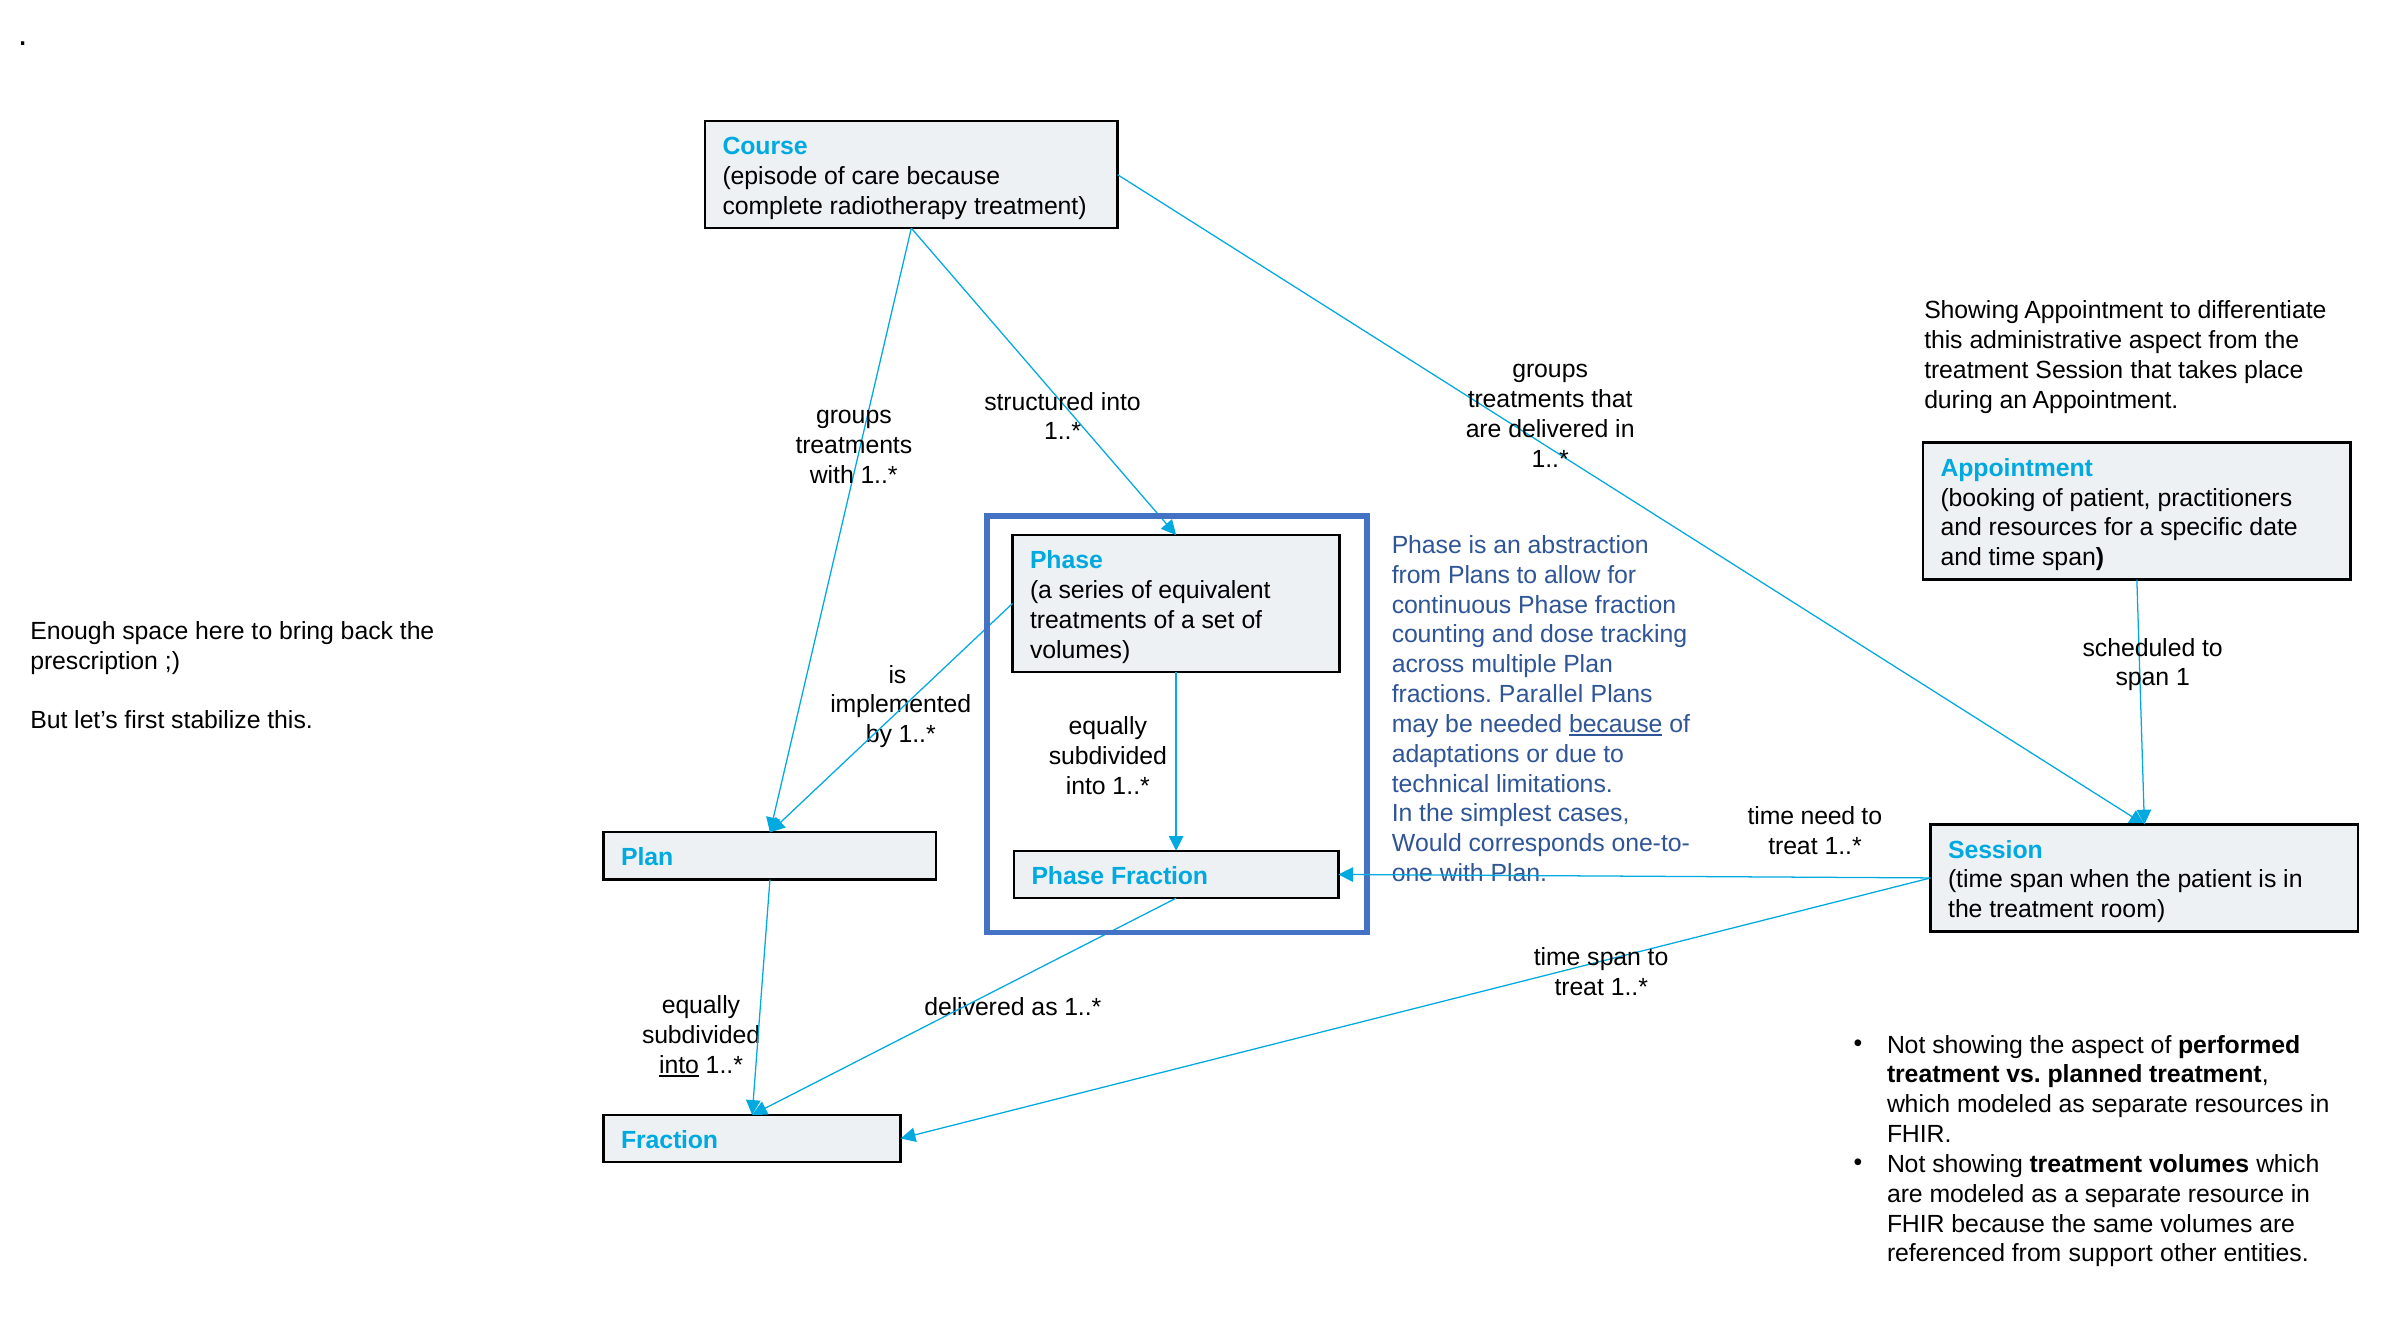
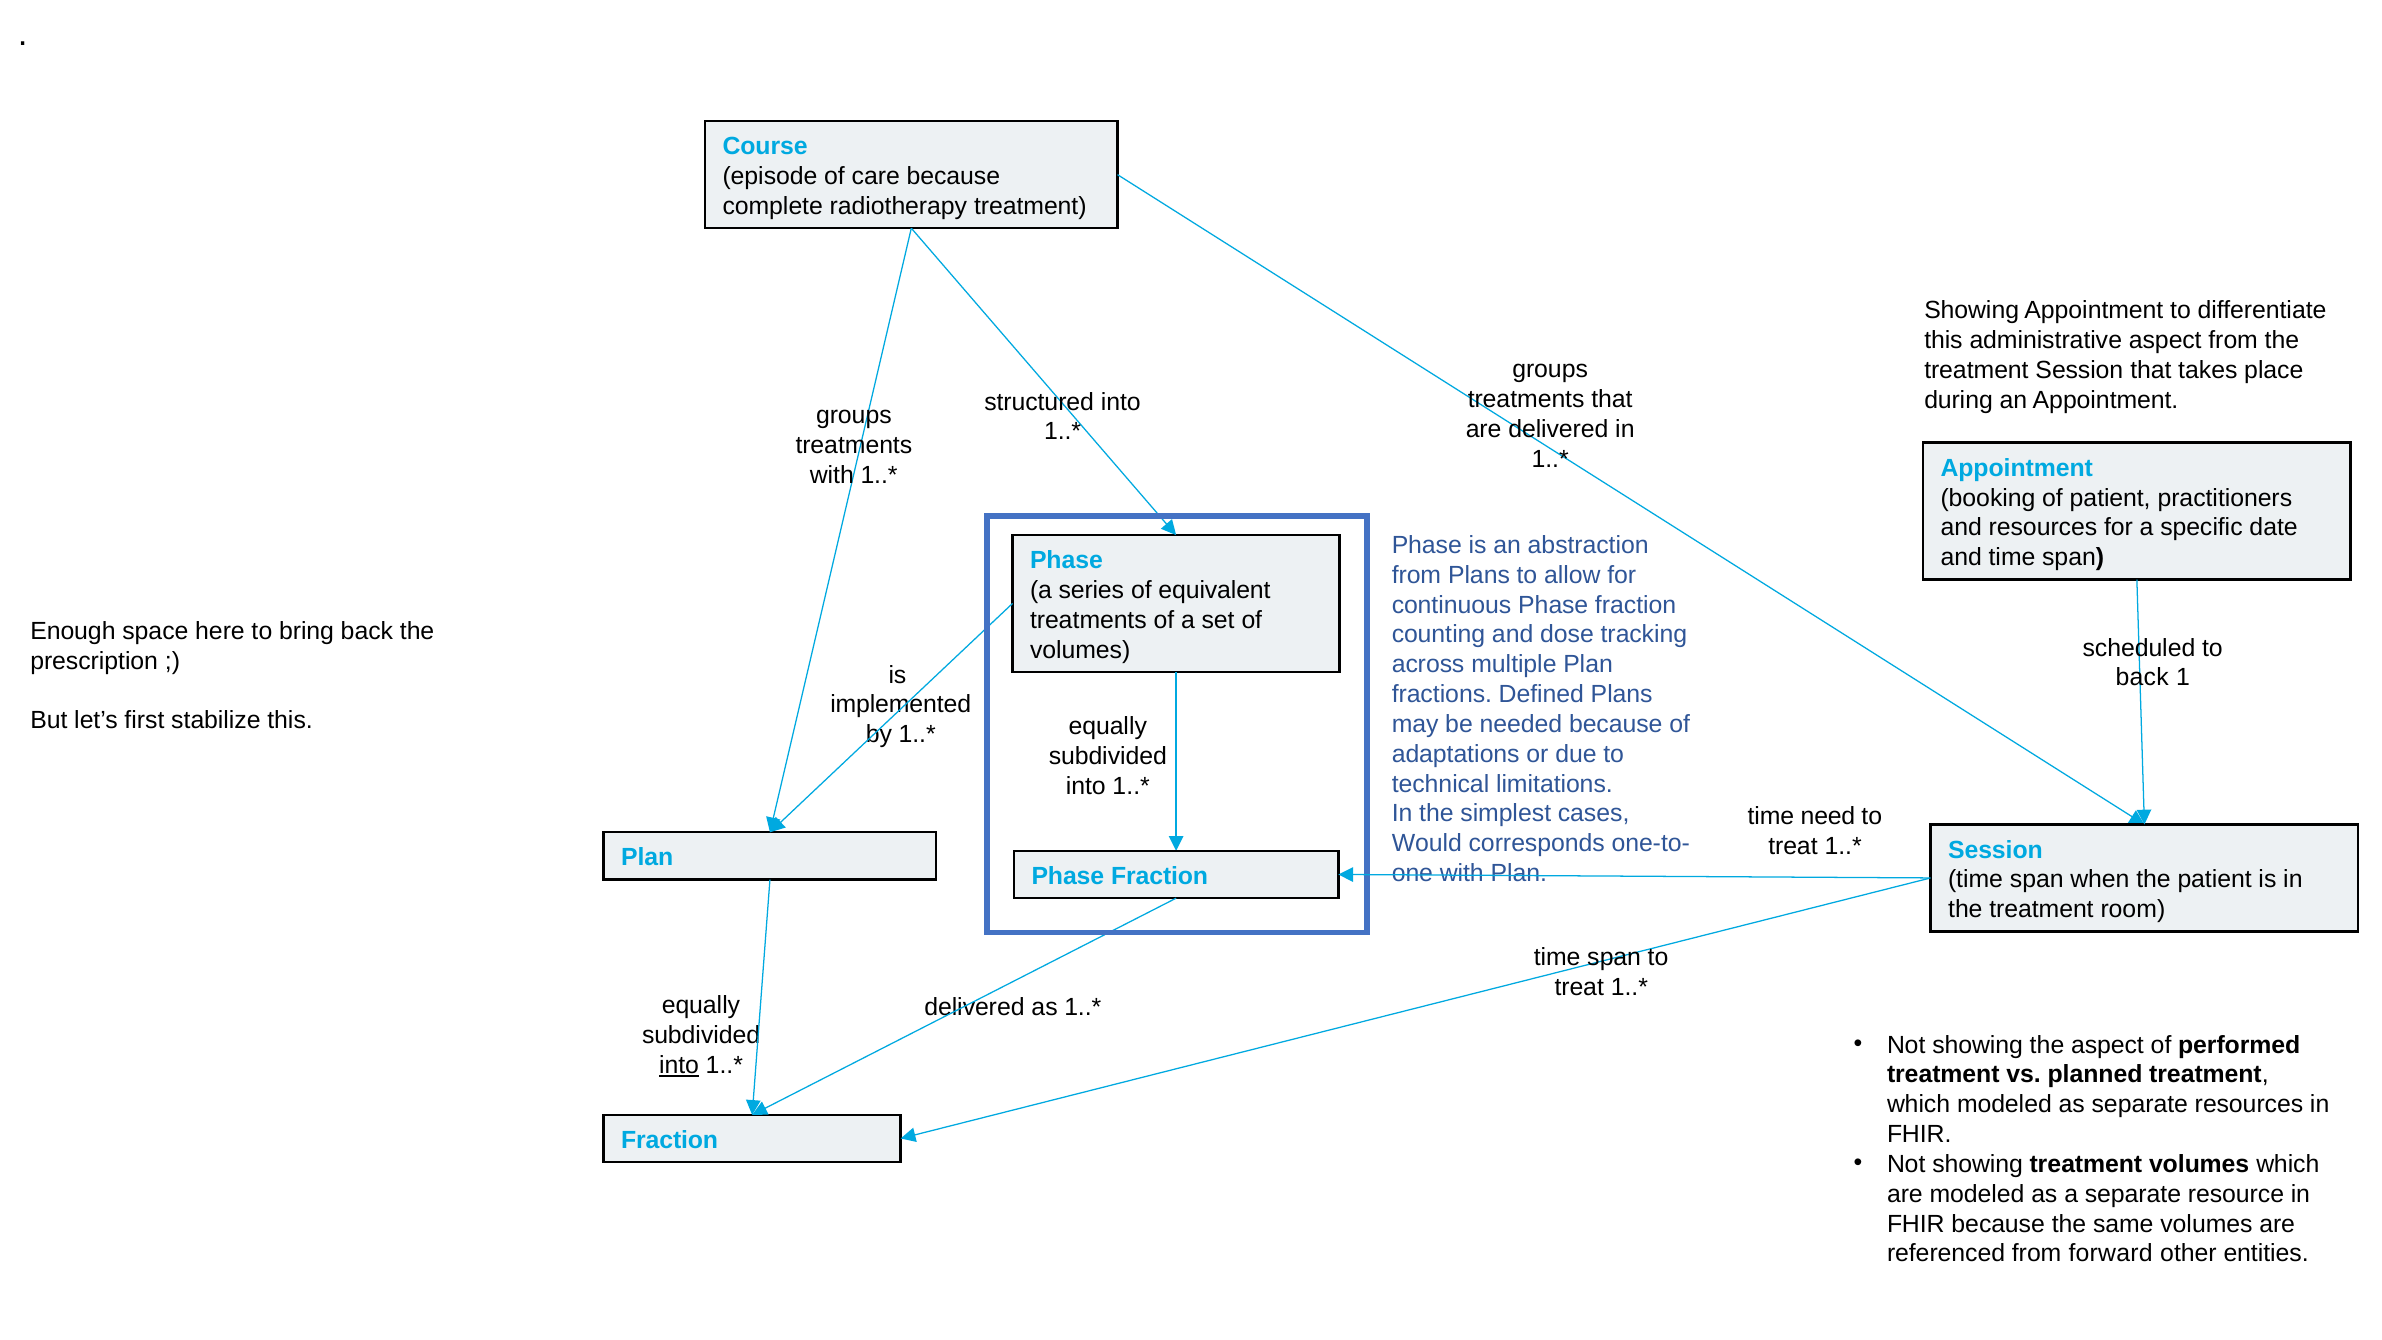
span at (2142, 678): span -> back
Parallel: Parallel -> Defined
because at (1616, 724) underline: present -> none
support: support -> forward
